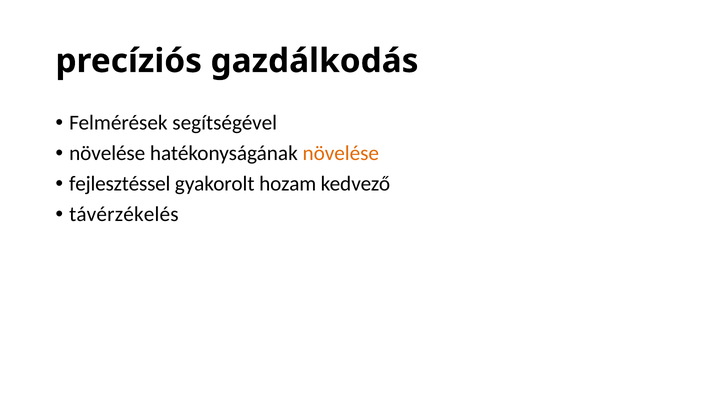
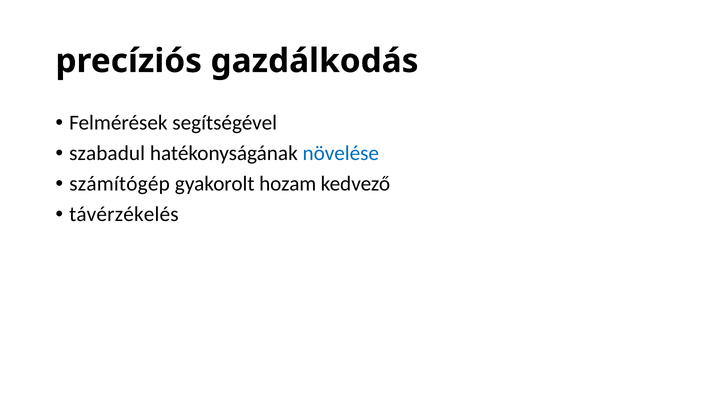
növelése at (107, 154): növelése -> szabadul
növelése at (341, 154) colour: orange -> blue
fejlesztéssel: fejlesztéssel -> számítógép
